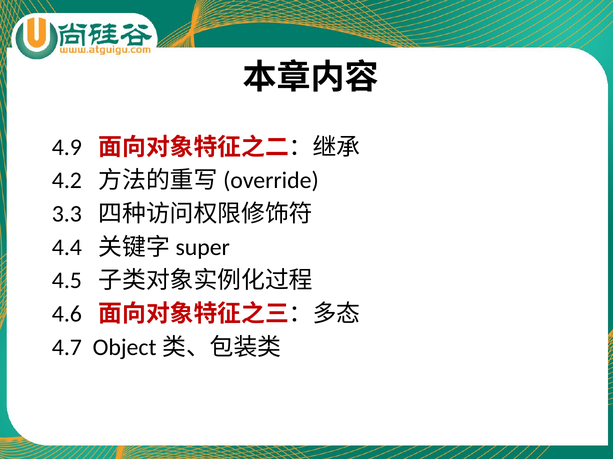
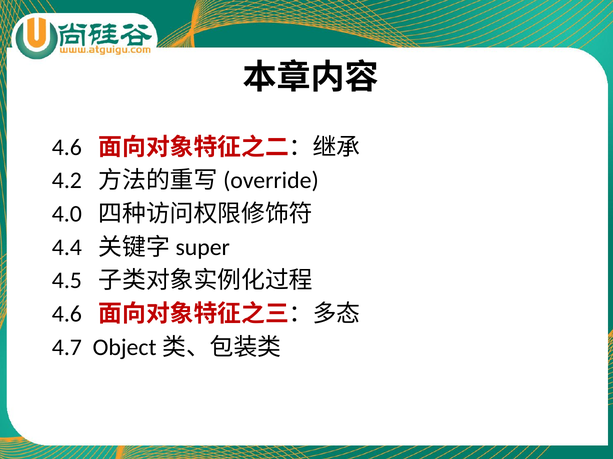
4.9 at (67, 147): 4.9 -> 4.6
3.3: 3.3 -> 4.0
